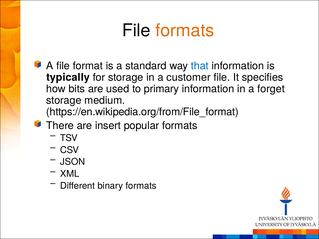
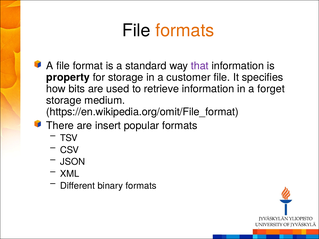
that colour: blue -> purple
typically: typically -> property
primary: primary -> retrieve
https://en.wikipedia.org/from/File_format: https://en.wikipedia.org/from/File_format -> https://en.wikipedia.org/omit/File_format
